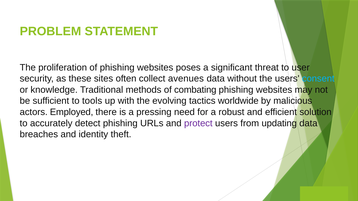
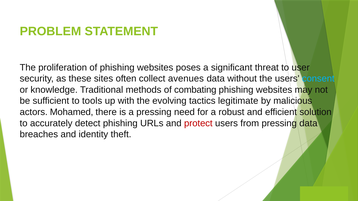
worldwide: worldwide -> legitimate
Employed: Employed -> Mohamed
protect colour: purple -> red
from updating: updating -> pressing
